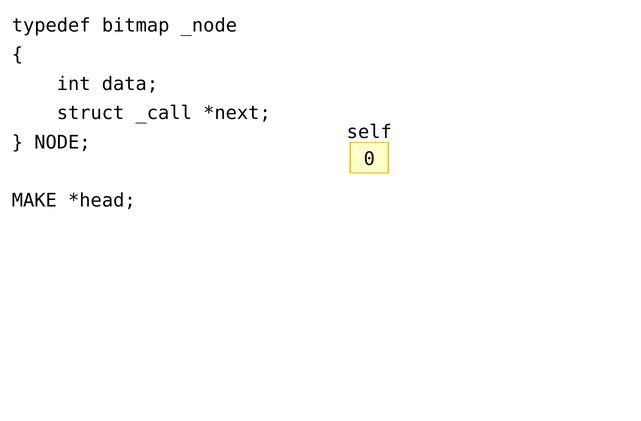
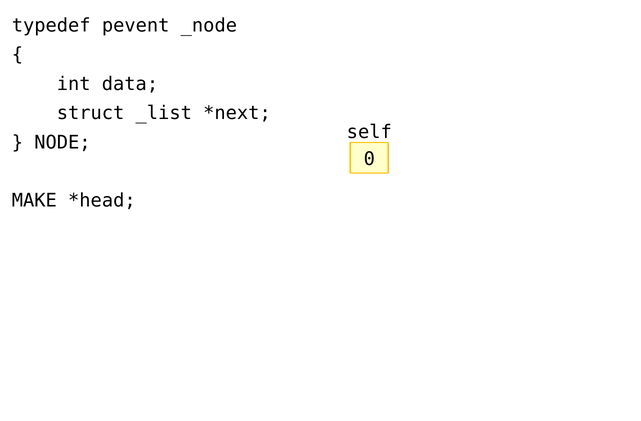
bitmap: bitmap -> pevent
_call: _call -> _list
